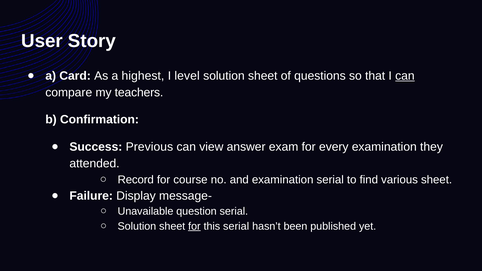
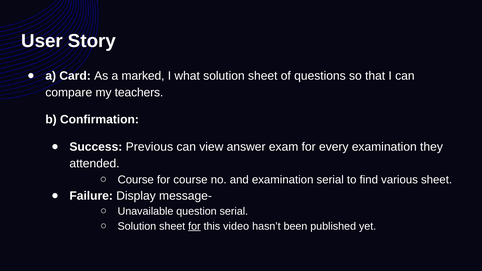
highest: highest -> marked
level: level -> what
can at (405, 76) underline: present -> none
Record at (136, 180): Record -> Course
this serial: serial -> video
